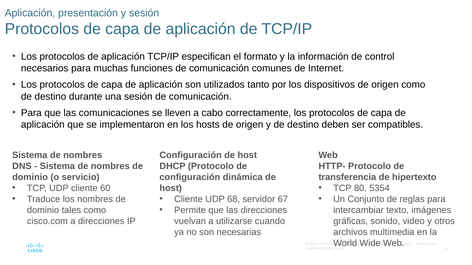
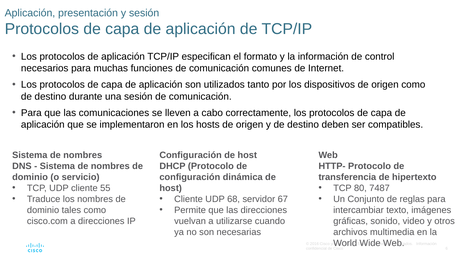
60: 60 -> 55
5354: 5354 -> 7487
